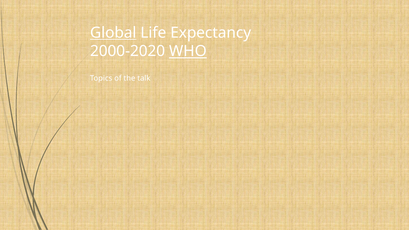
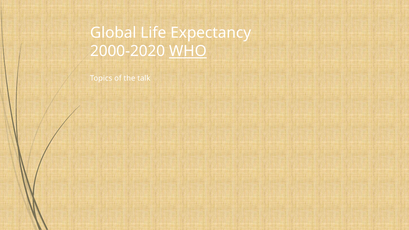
Global underline: present -> none
